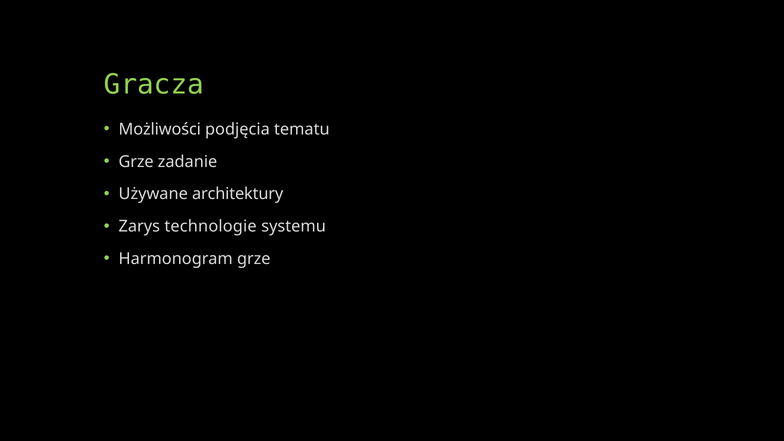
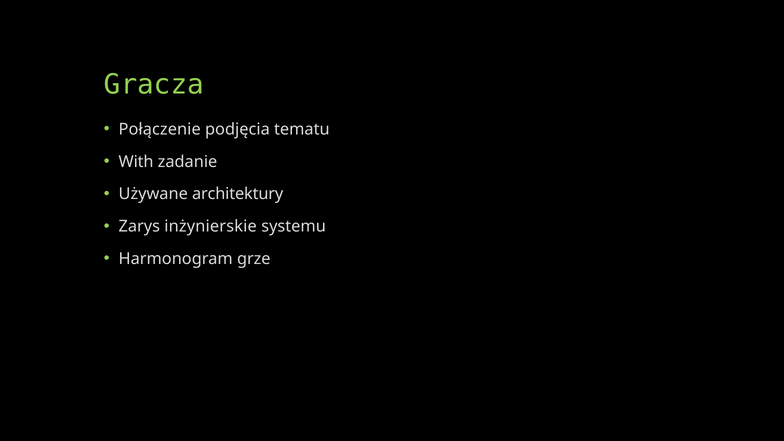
Możliwości: Możliwości -> Połączenie
Grze at (136, 162): Grze -> With
technologie: technologie -> inżynierskie
